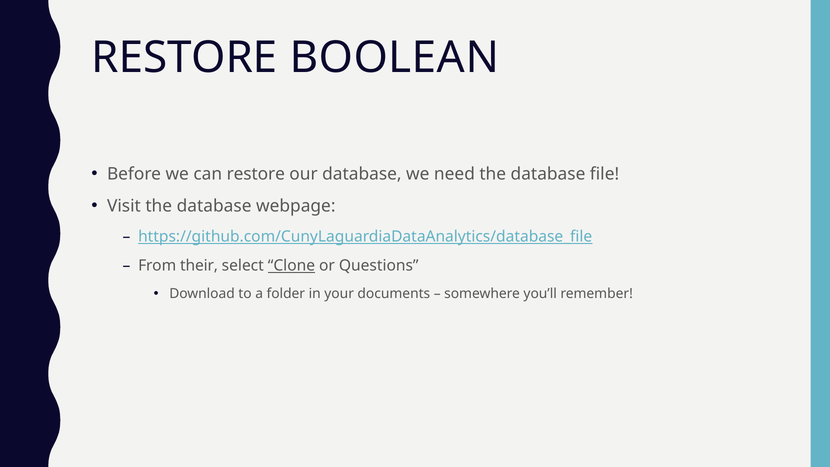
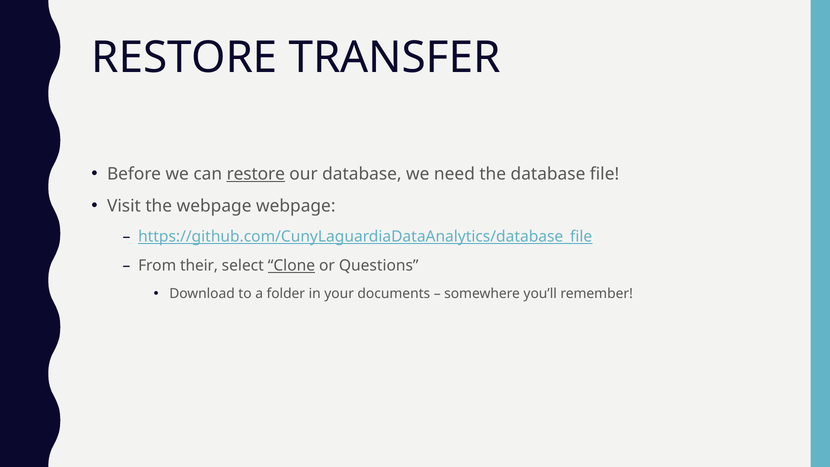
BOOLEAN: BOOLEAN -> TRANSFER
restore at (256, 174) underline: none -> present
Visit the database: database -> webpage
